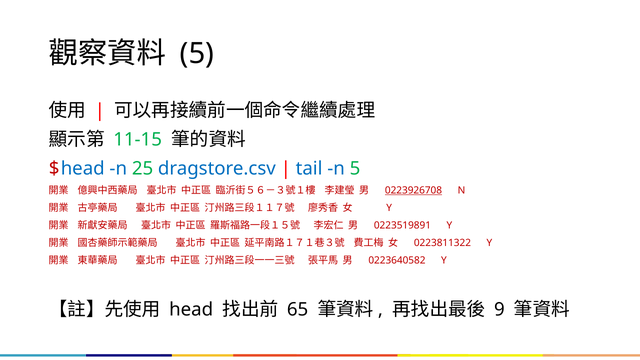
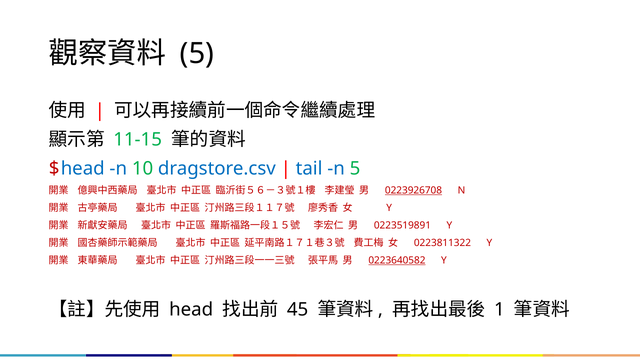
25: 25 -> 10
0223640582 underline: none -> present
65: 65 -> 45
9: 9 -> 1
